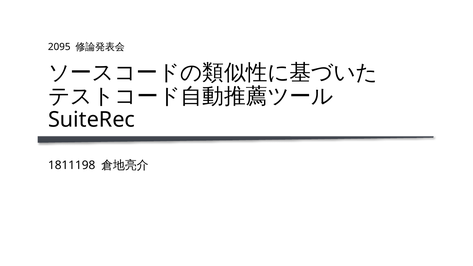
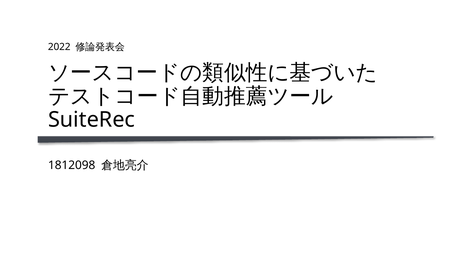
2095: 2095 -> 2022
1811198: 1811198 -> 1812098
